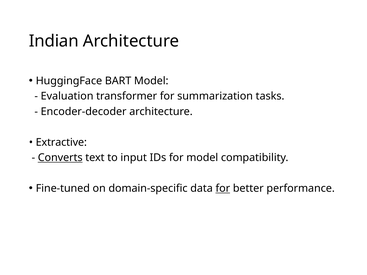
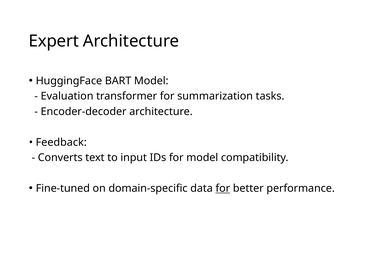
Indian: Indian -> Expert
Extractive: Extractive -> Feedback
Converts underline: present -> none
